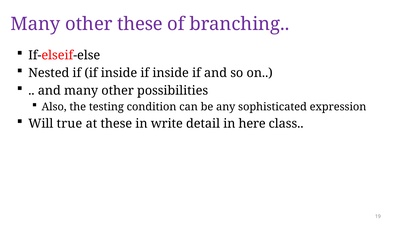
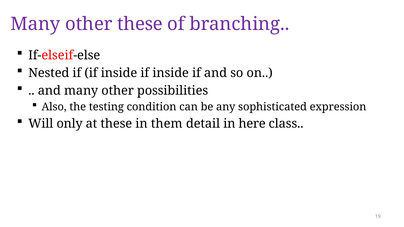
true: true -> only
write: write -> them
